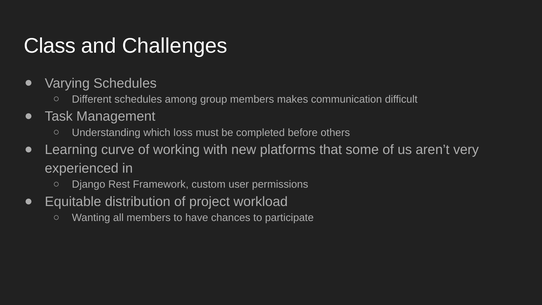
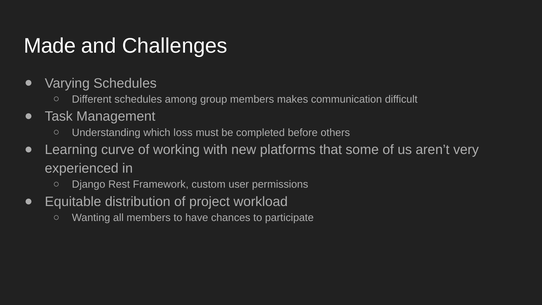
Class: Class -> Made
